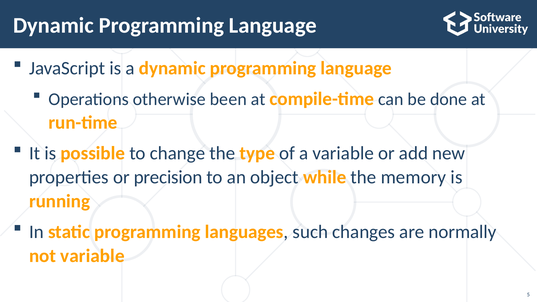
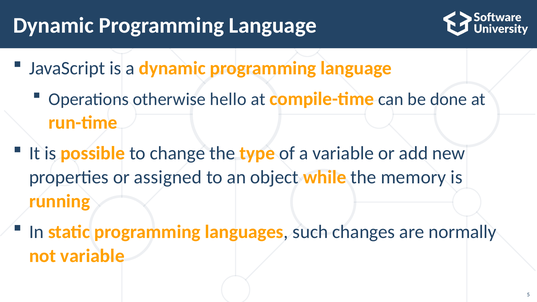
been: been -> hello
precision: precision -> assigned
